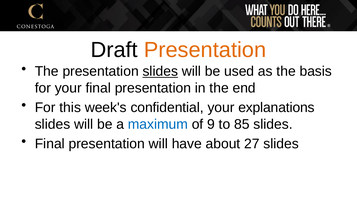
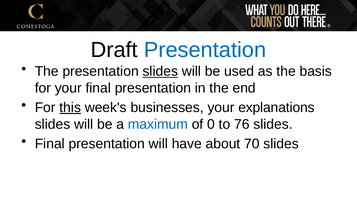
Presentation at (205, 50) colour: orange -> blue
this underline: none -> present
confidential: confidential -> businesses
9: 9 -> 0
85: 85 -> 76
27: 27 -> 70
